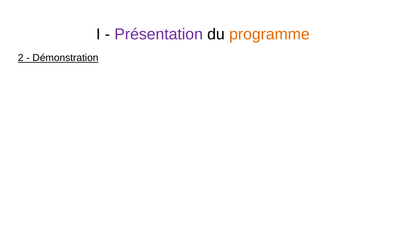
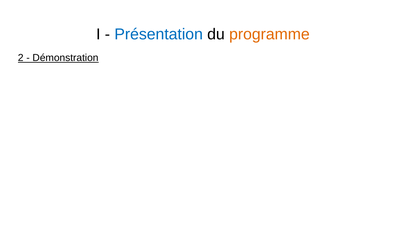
Présentation colour: purple -> blue
